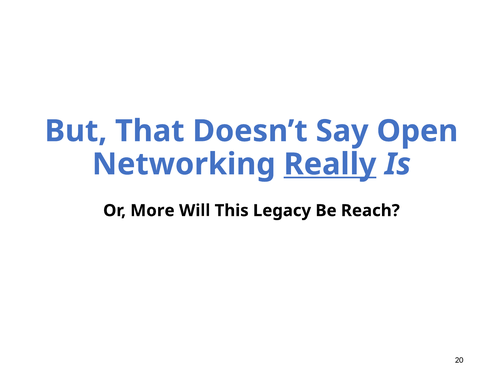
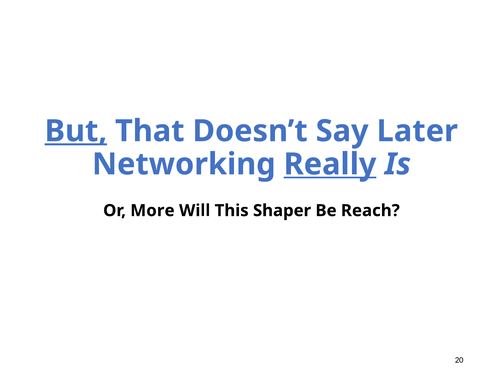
But underline: none -> present
Open: Open -> Later
Legacy: Legacy -> Shaper
